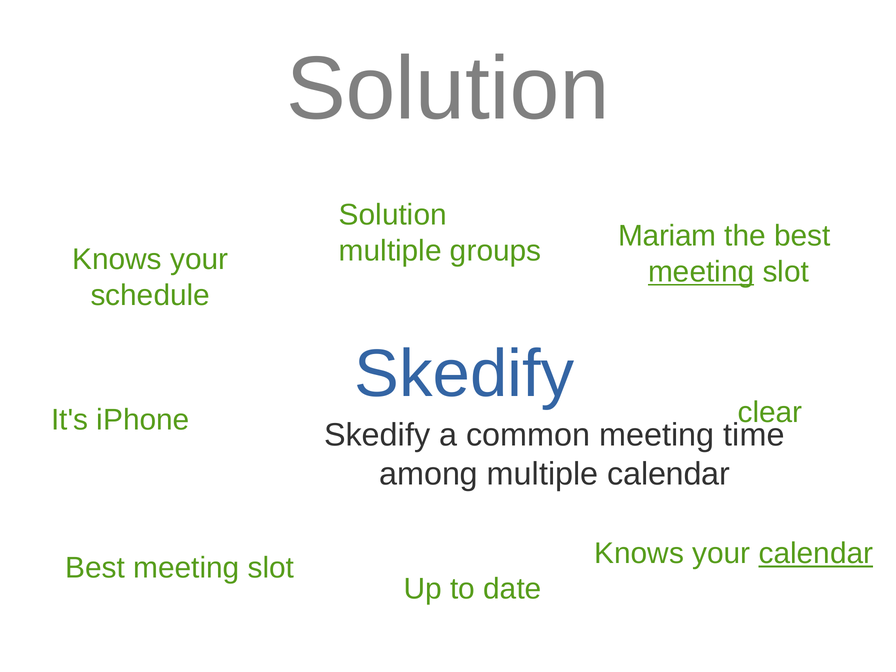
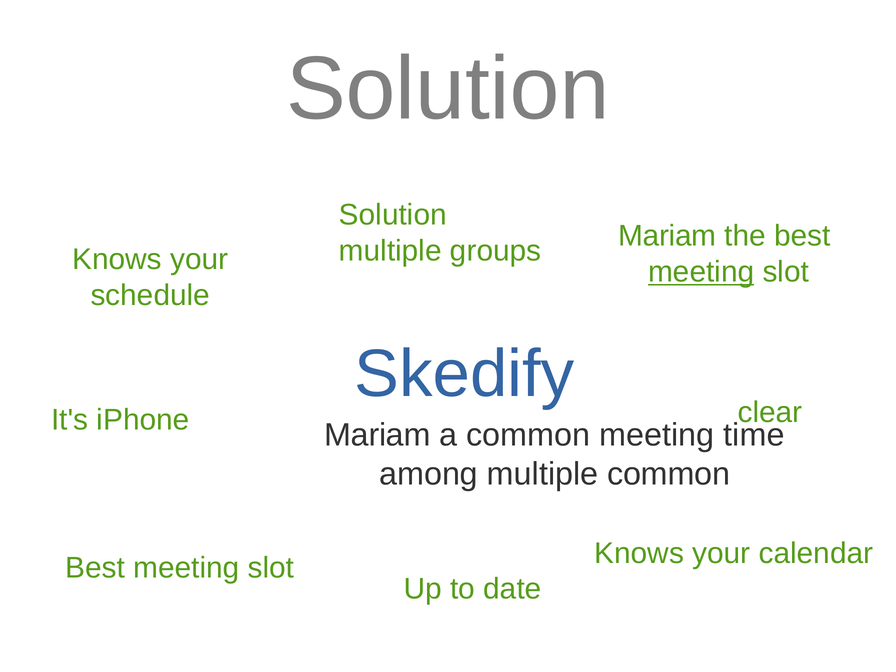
Skedify at (377, 435): Skedify -> Mariam
multiple calendar: calendar -> common
calendar at (816, 554) underline: present -> none
